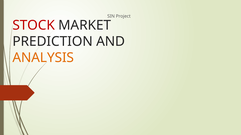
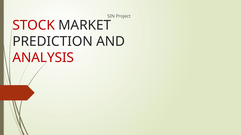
ANALYSIS colour: orange -> red
